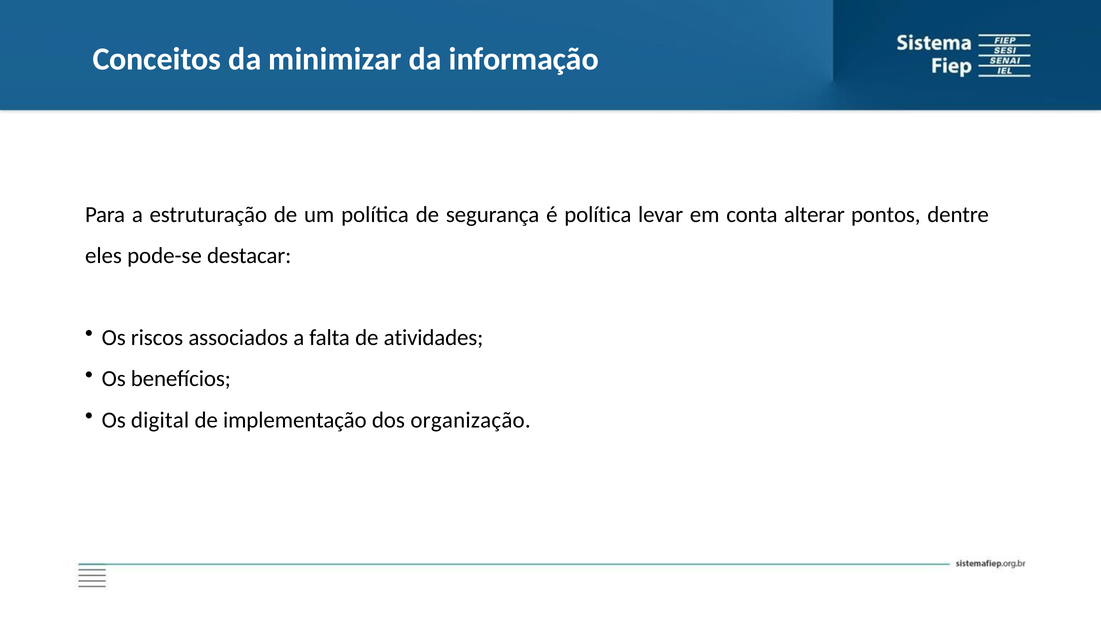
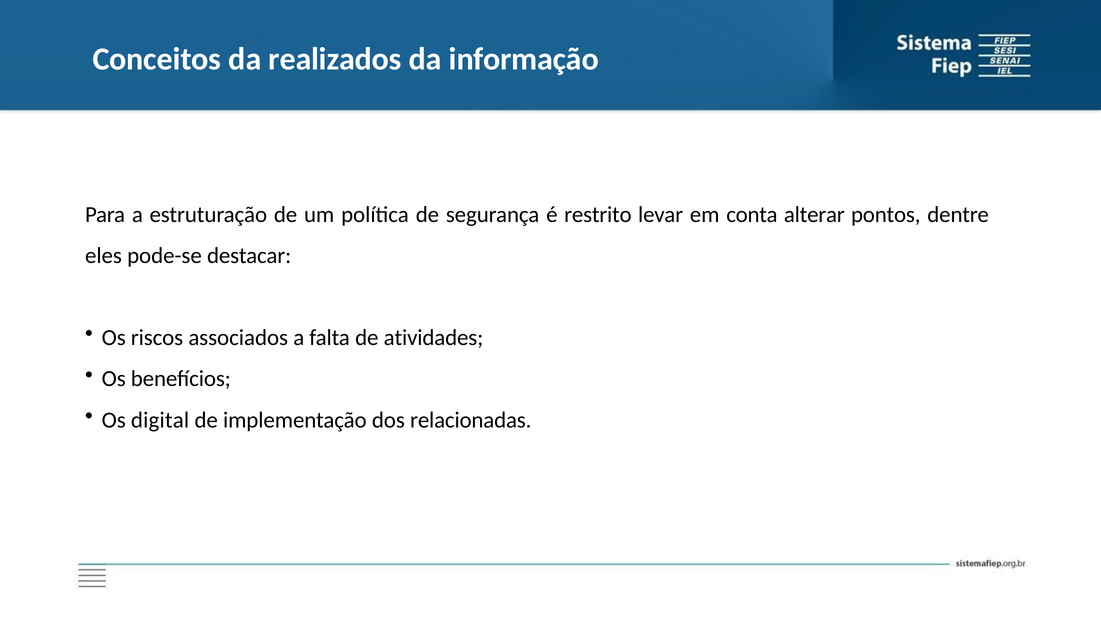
minimizar: minimizar -> realizados
é política: política -> restrito
organização: organização -> relacionadas
